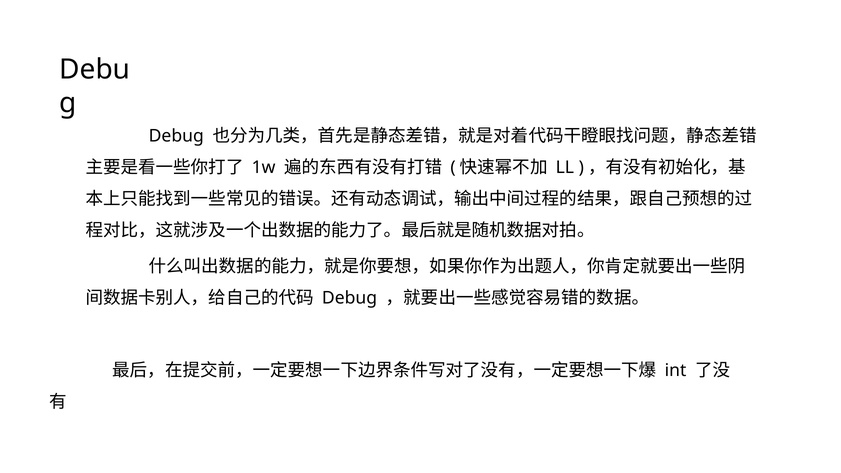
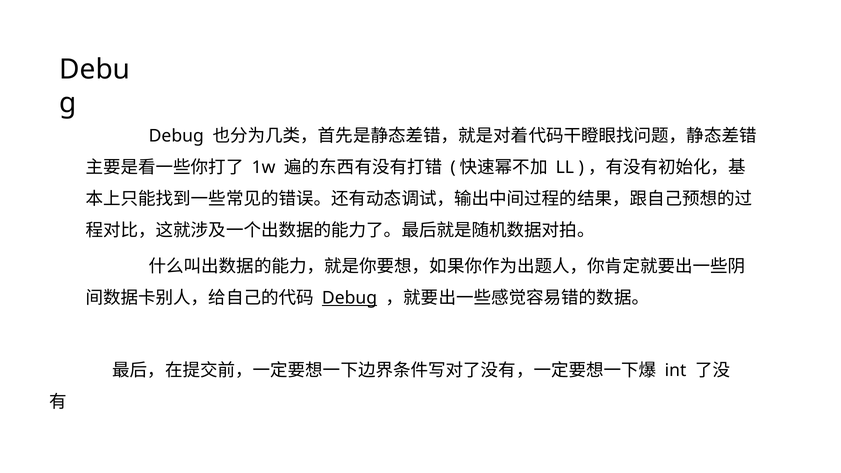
Debug at (350, 298) underline: none -> present
